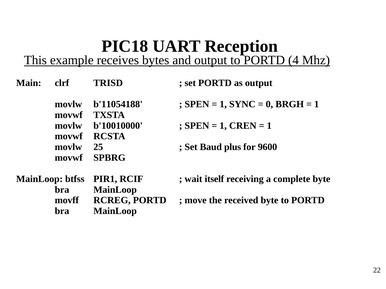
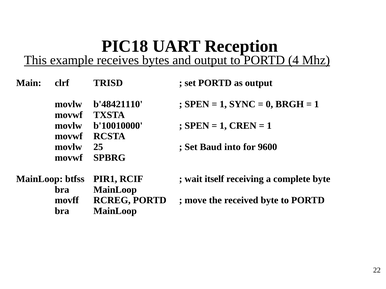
b'11054188: b'11054188 -> b'48421110
plus: plus -> into
